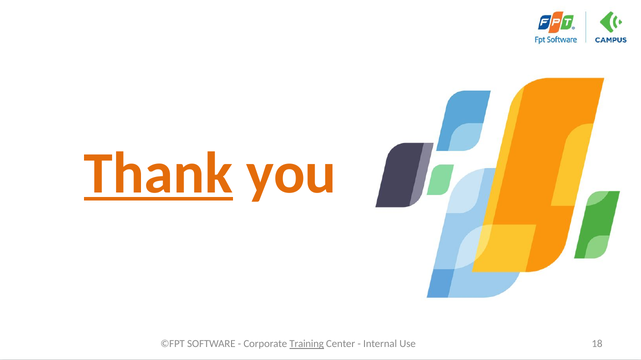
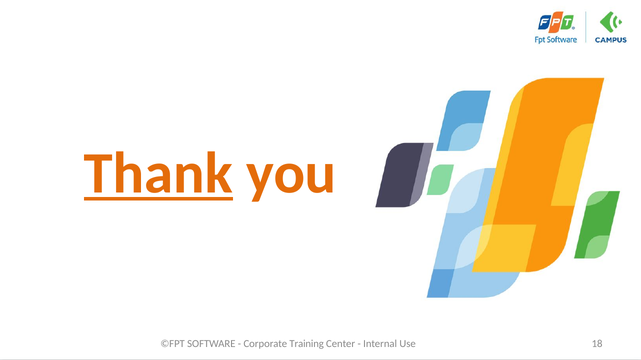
Training underline: present -> none
